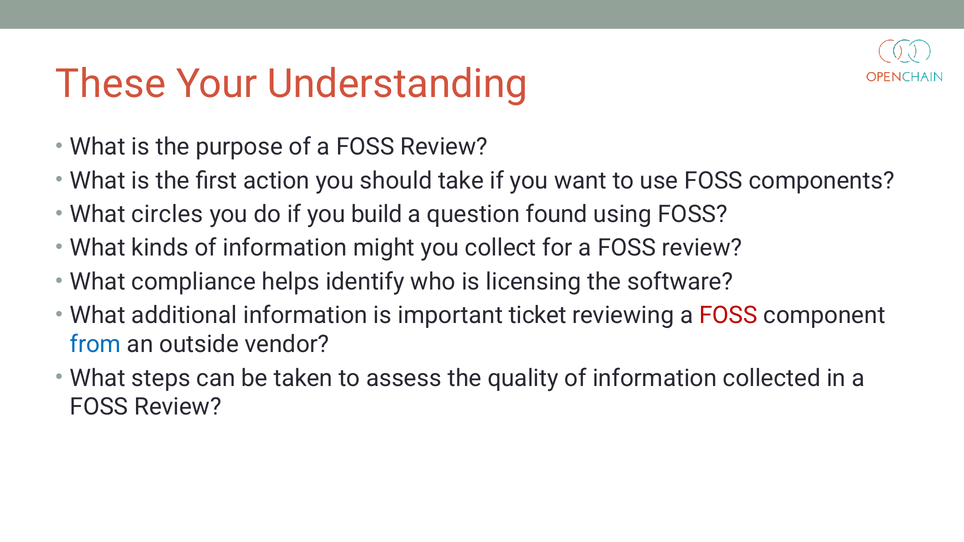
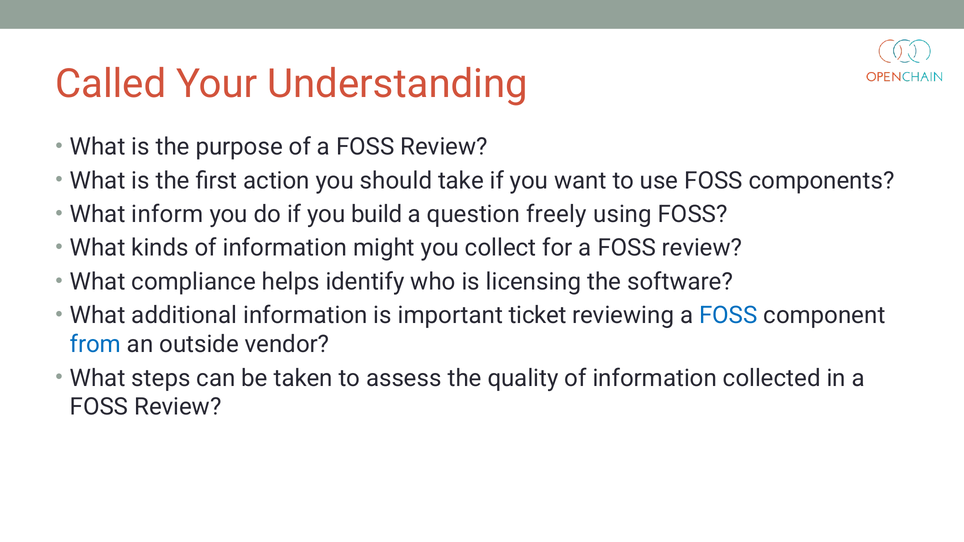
These: These -> Called
circles: circles -> inform
found: found -> freely
FOSS at (728, 316) colour: red -> blue
